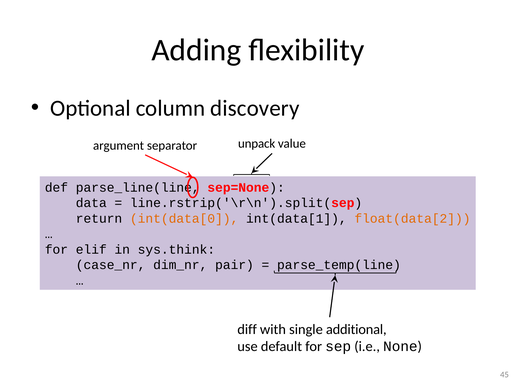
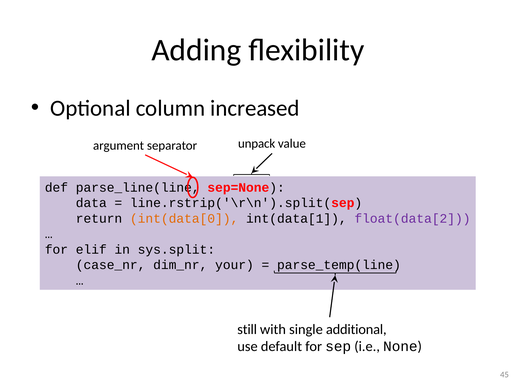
discovery: discovery -> increased
float(data[2 colour: orange -> purple
sys.think: sys.think -> sys.split
pair: pair -> your
diff: diff -> still
